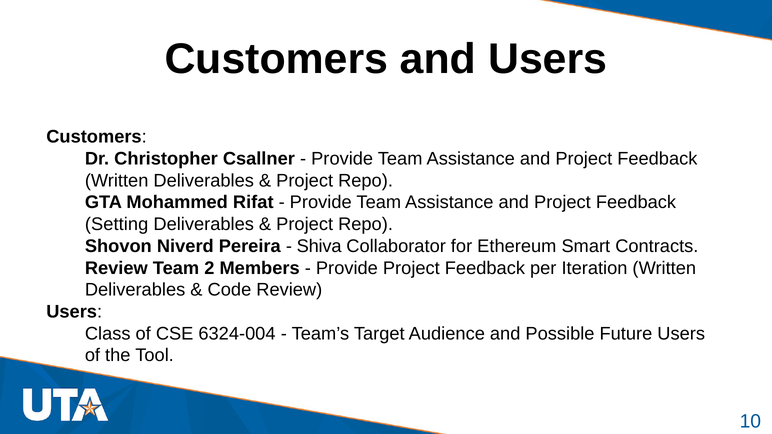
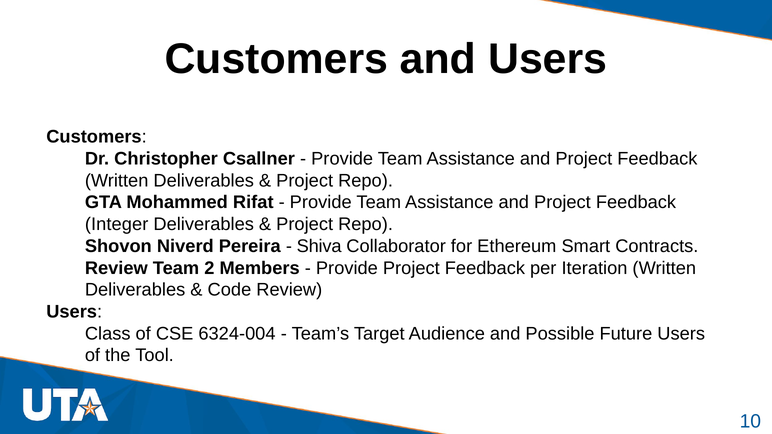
Setting: Setting -> Integer
